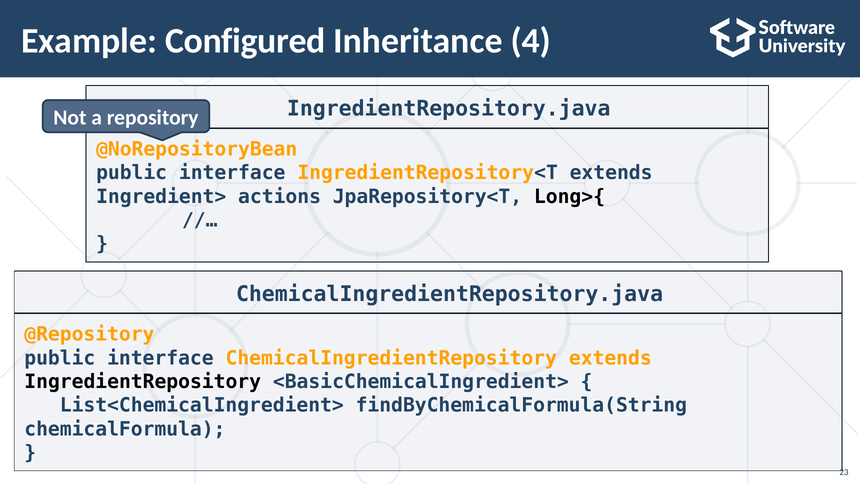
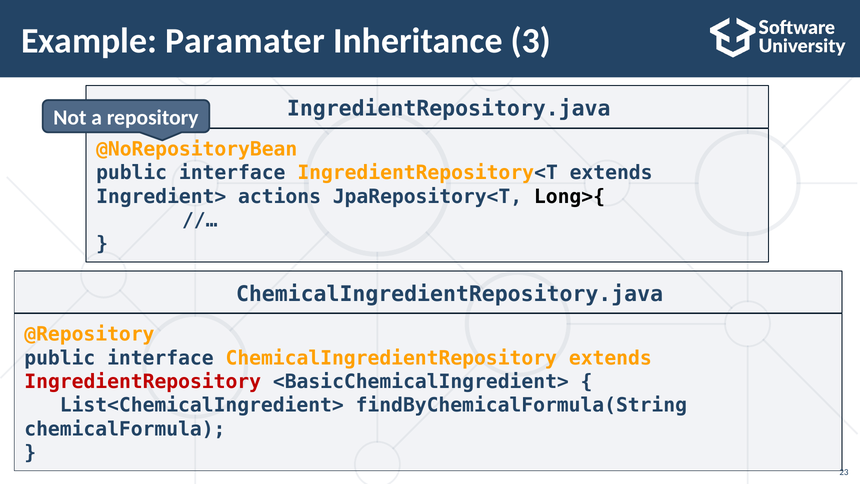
Configured: Configured -> Paramater
4: 4 -> 3
IngredientRepository colour: black -> red
